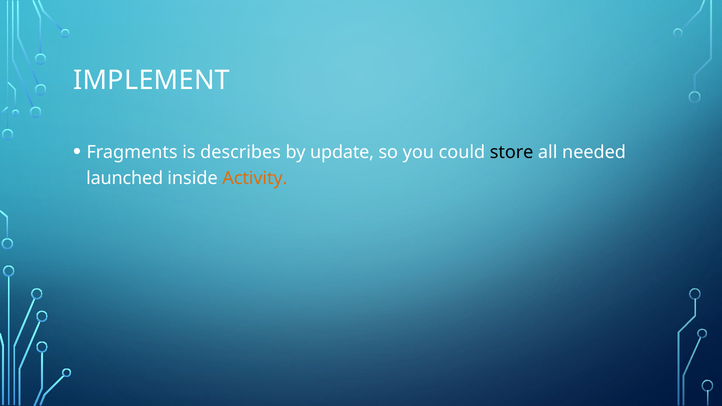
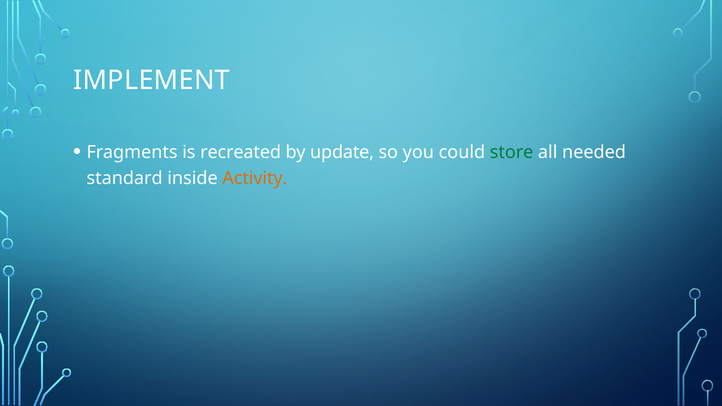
describes: describes -> recreated
store colour: black -> green
launched: launched -> standard
